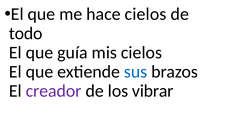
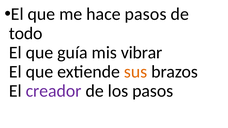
hace cielos: cielos -> pasos
mis cielos: cielos -> vibrar
sus colour: blue -> orange
los vibrar: vibrar -> pasos
